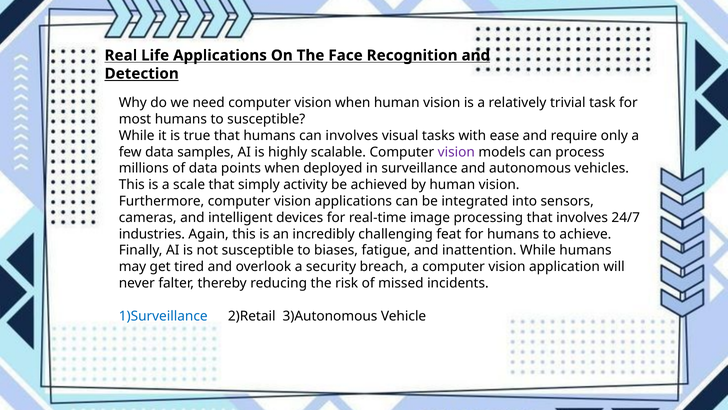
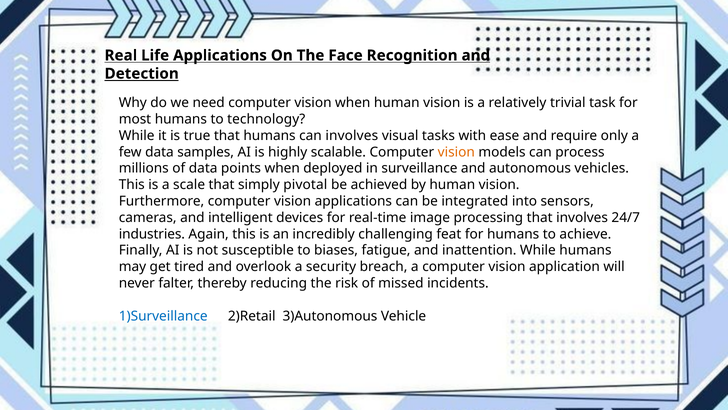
to susceptible: susceptible -> technology
vision at (456, 152) colour: purple -> orange
activity: activity -> pivotal
